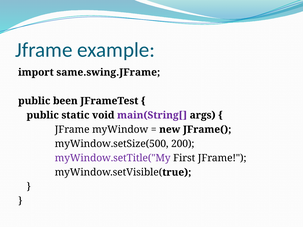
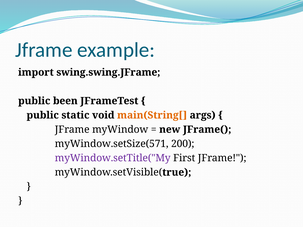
same.swing.JFrame: same.swing.JFrame -> swing.swing.JFrame
main(String[ colour: purple -> orange
myWindow.setSize(500: myWindow.setSize(500 -> myWindow.setSize(571
